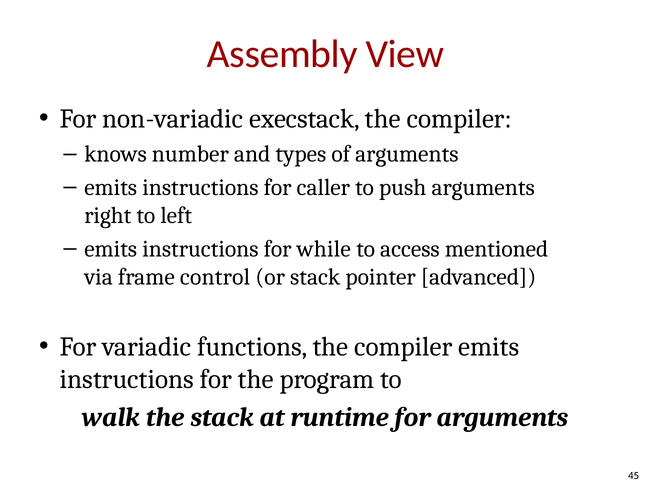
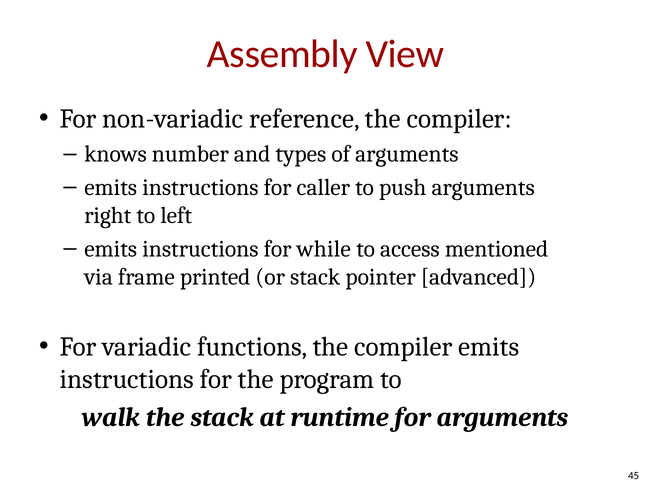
execstack: execstack -> reference
control: control -> printed
